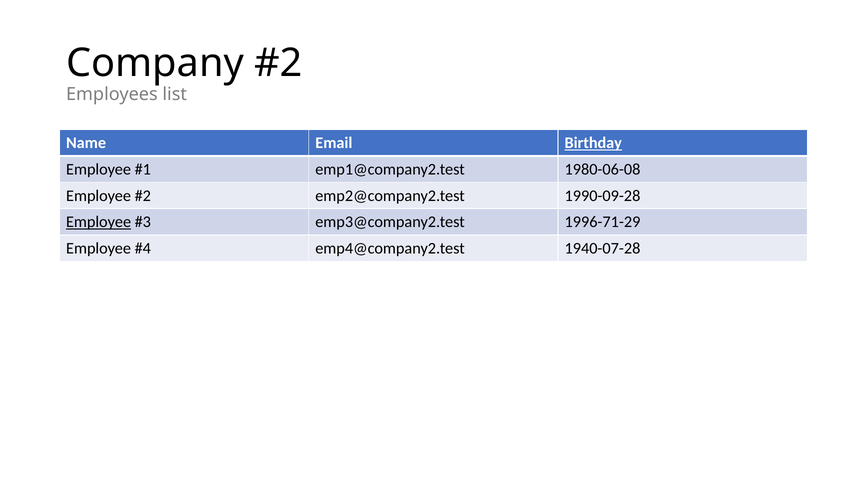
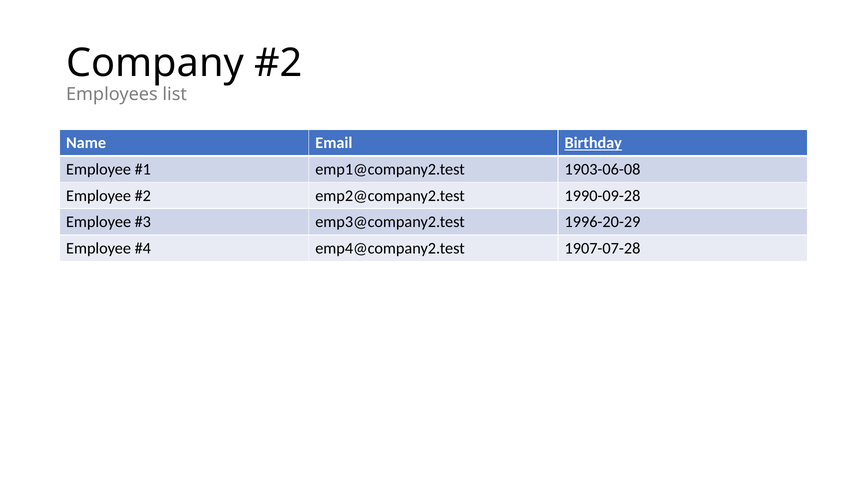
1980-06-08: 1980-06-08 -> 1903-06-08
Employee at (99, 222) underline: present -> none
1996-71-29: 1996-71-29 -> 1996-20-29
1940-07-28: 1940-07-28 -> 1907-07-28
